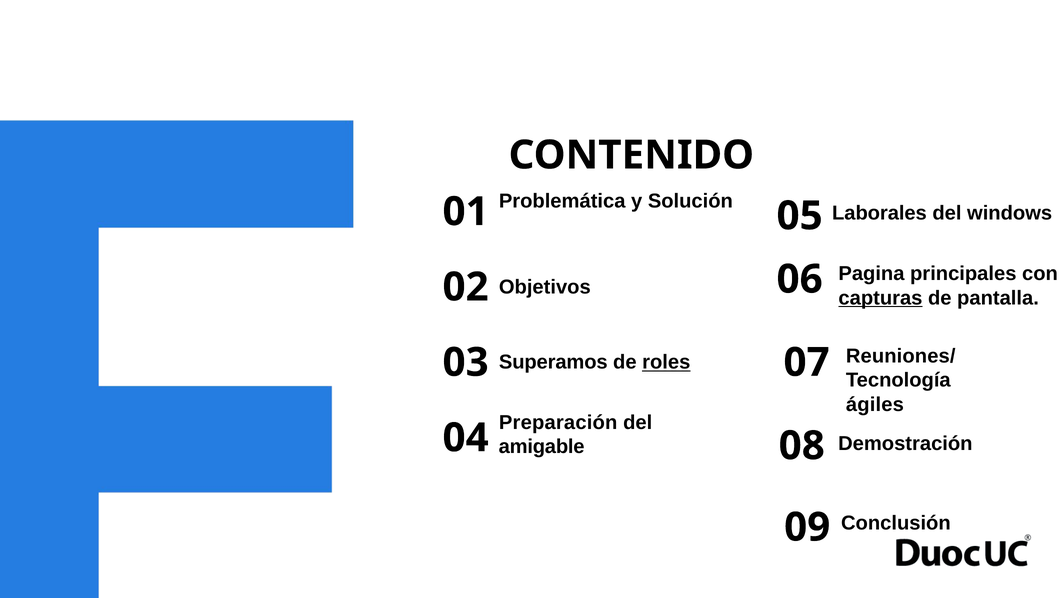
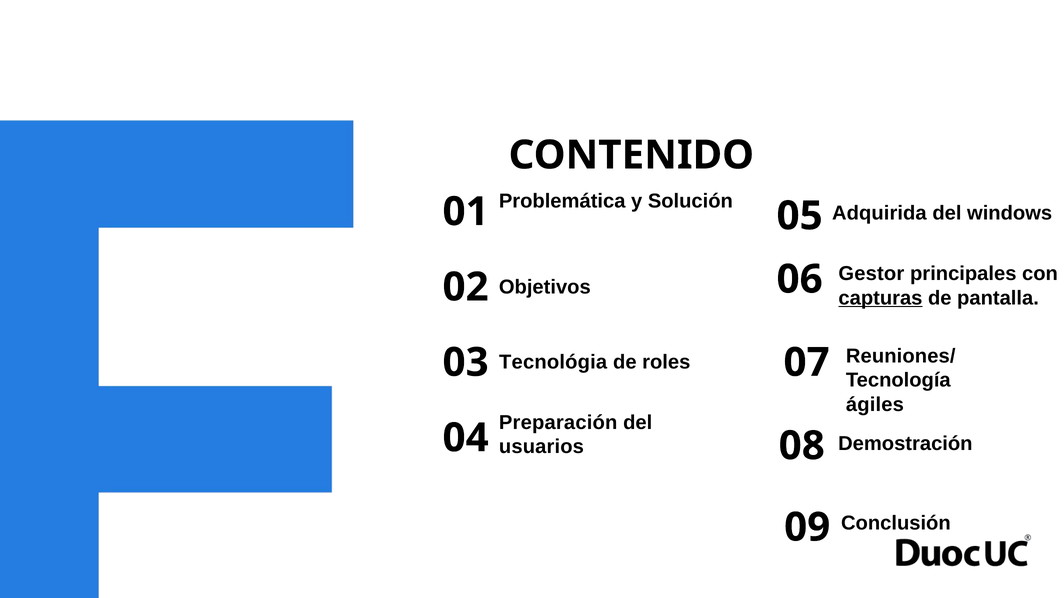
Laborales: Laborales -> Adquirida
Pagina: Pagina -> Gestor
Superamos: Superamos -> Tecnológia
roles underline: present -> none
amigable: amigable -> usuarios
